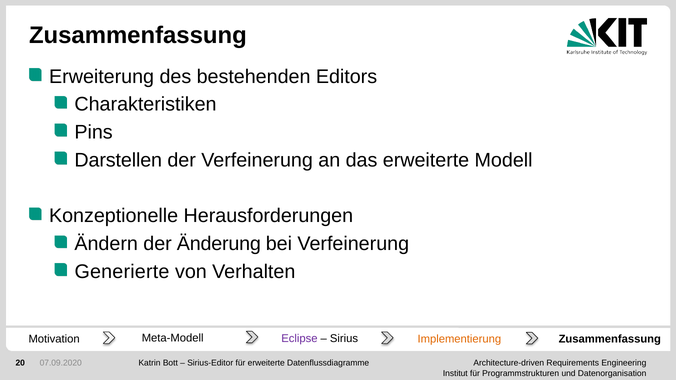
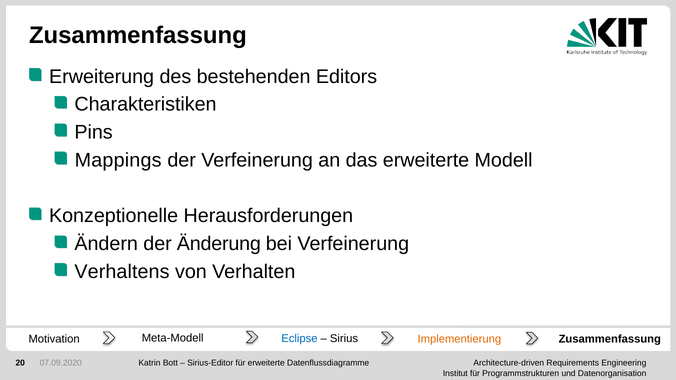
Darstellen: Darstellen -> Mappings
Generierte: Generierte -> Verhaltens
Eclipse colour: purple -> blue
